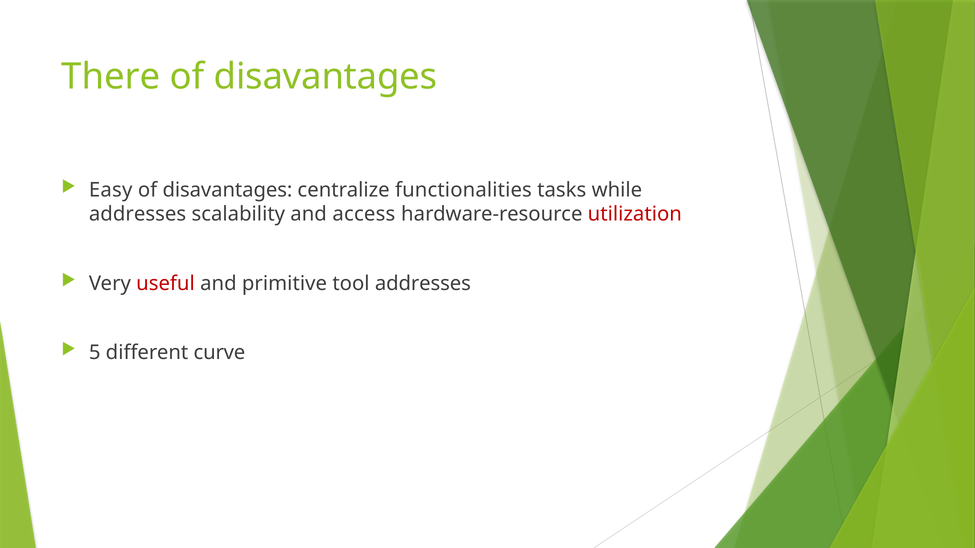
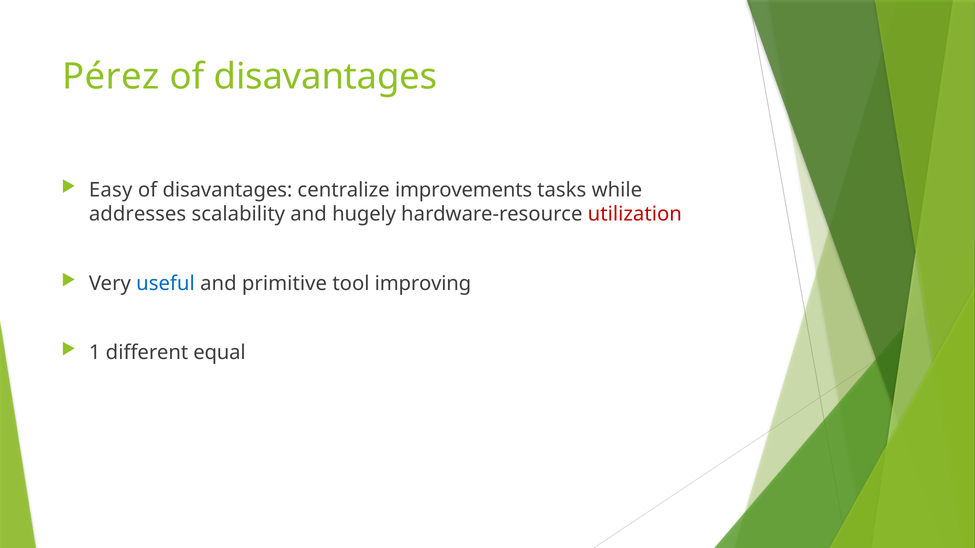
There: There -> Pérez
functionalities: functionalities -> improvements
access: access -> hugely
useful colour: red -> blue
tool addresses: addresses -> improving
5: 5 -> 1
curve: curve -> equal
